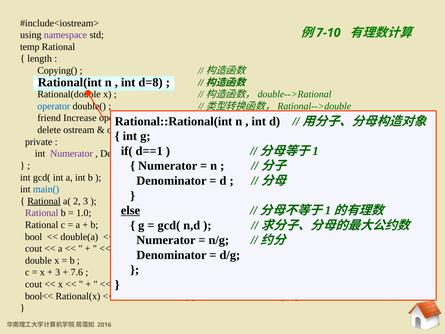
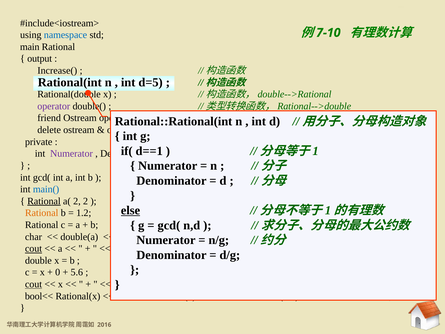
namespace colour: purple -> blue
temp: temp -> main
length: length -> output
Copying(: Copying( -> Increase(
d=8: d=8 -> d=5
operator colour: blue -> purple
friend Increase: Increase -> Ostream
2 3: 3 -> 2
Rational at (42, 213) colour: purple -> orange
1.0: 1.0 -> 1.2
bool: bool -> char
cout at (34, 248) underline: none -> present
3 at (58, 272): 3 -> 0
7.6: 7.6 -> 5.6
cout at (34, 284) underline: none -> present
